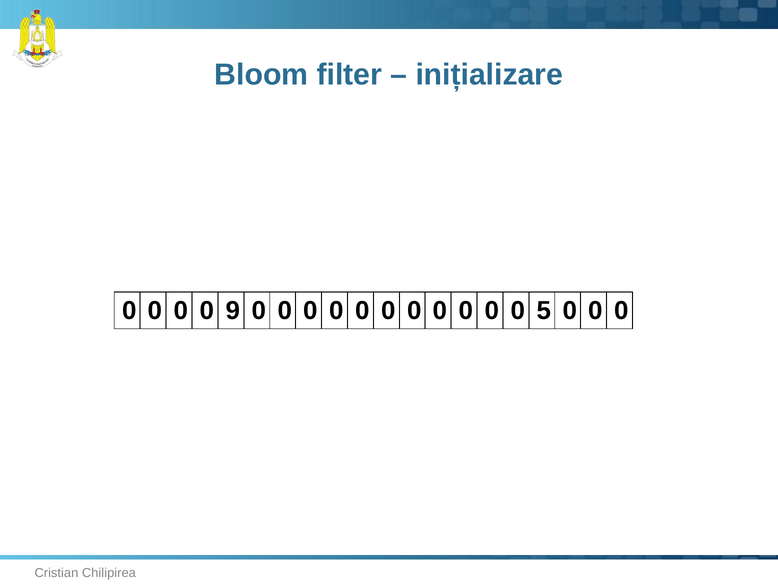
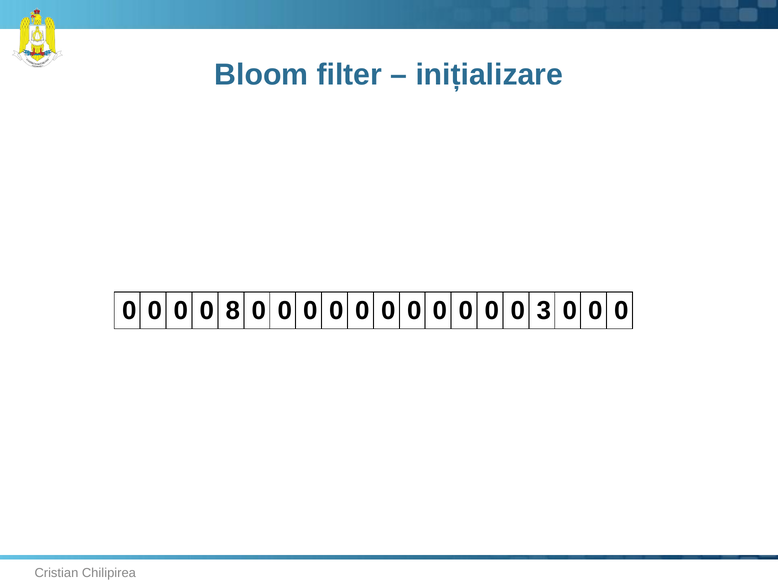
9: 9 -> 8
5: 5 -> 3
